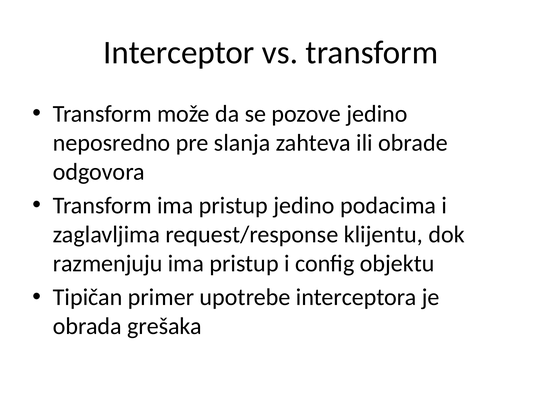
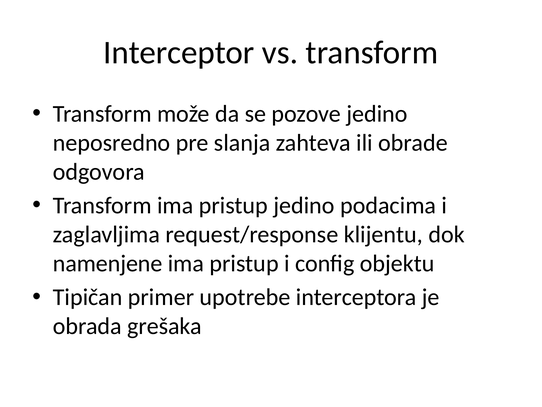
razmenjuju: razmenjuju -> namenjene
